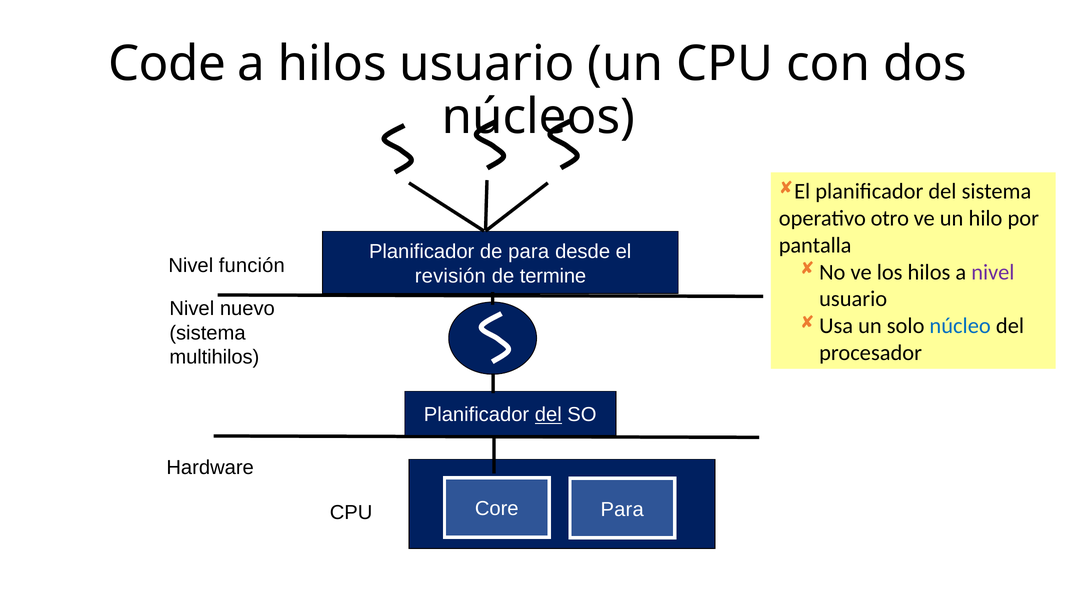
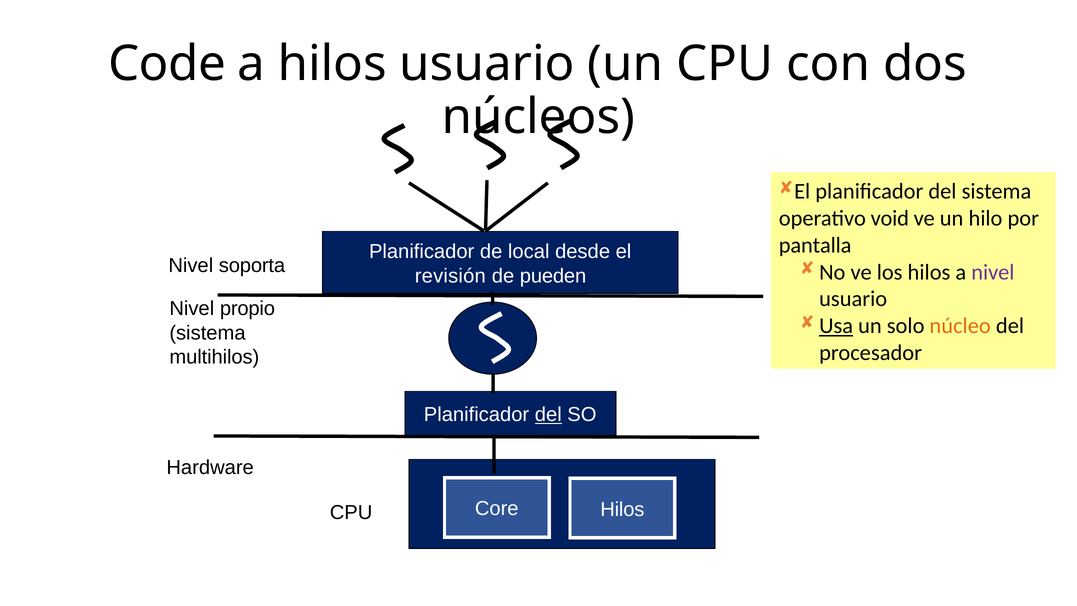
otro: otro -> void
de para: para -> local
función: función -> soporta
termine: termine -> pueden
nuevo: nuevo -> propio
Usa underline: none -> present
núcleo colour: blue -> orange
Core Para: Para -> Hilos
